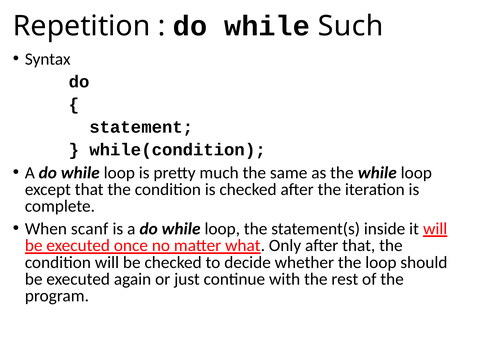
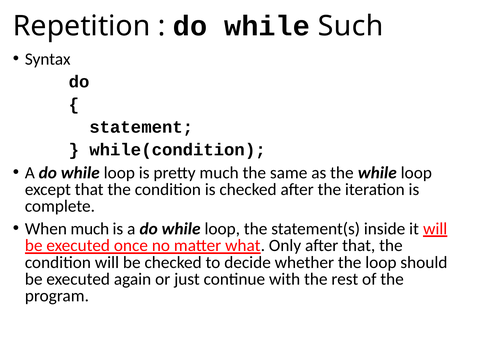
When scanf: scanf -> much
